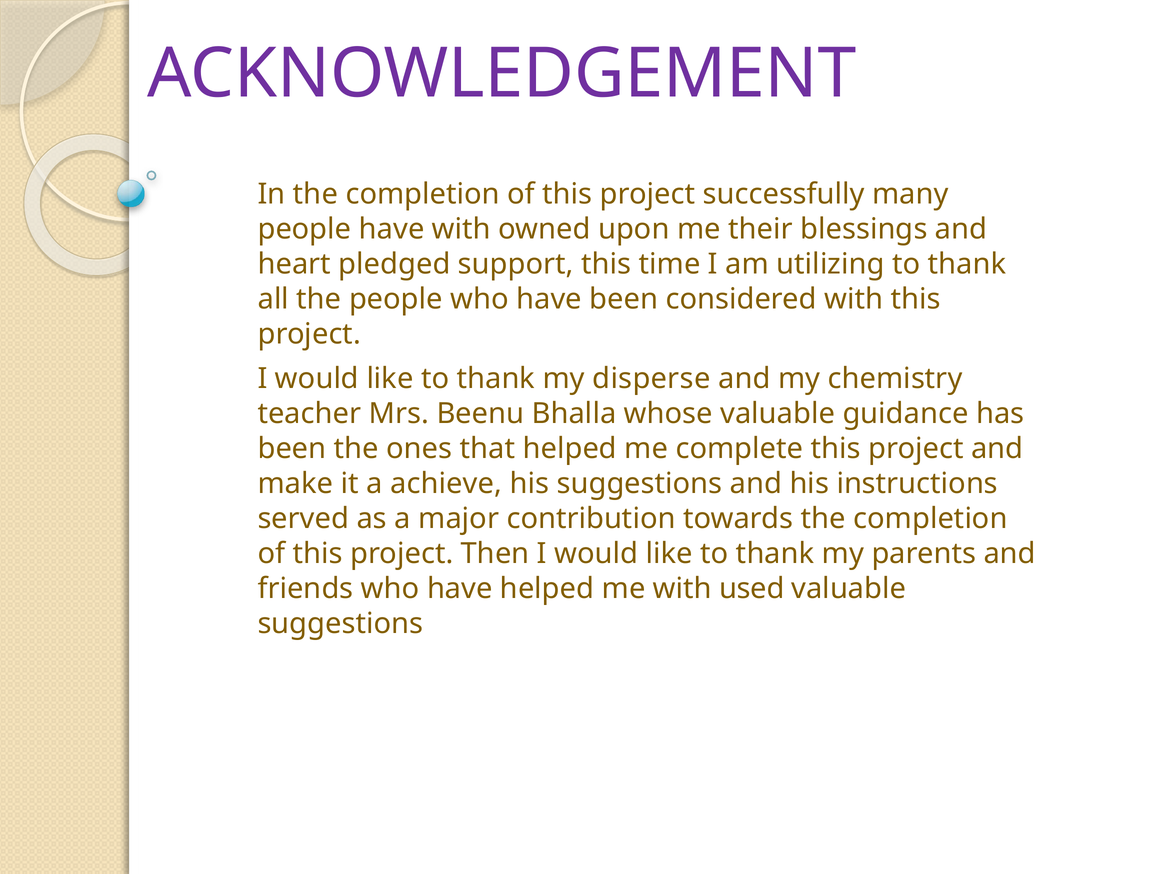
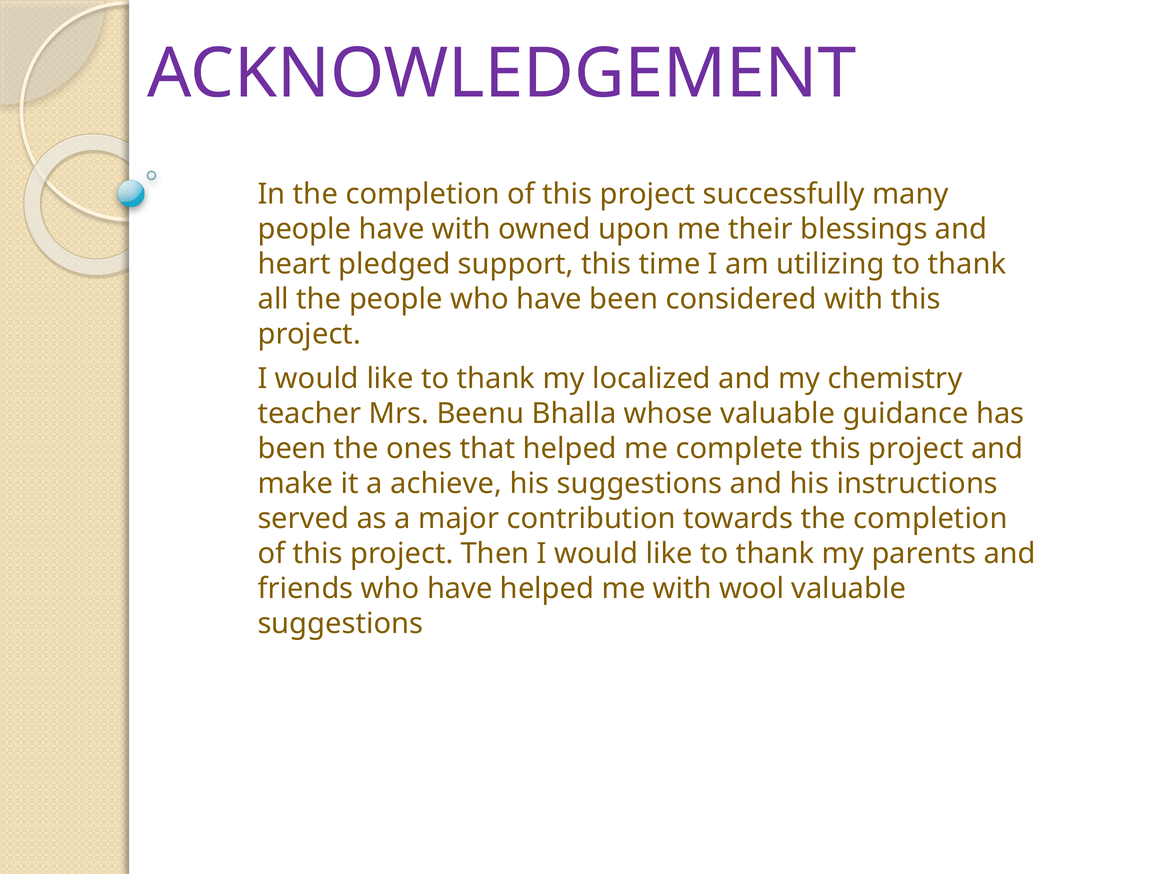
disperse: disperse -> localized
used: used -> wool
